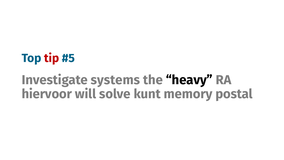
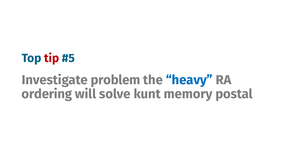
systems: systems -> problem
heavy colour: black -> blue
hiervoor: hiervoor -> ordering
